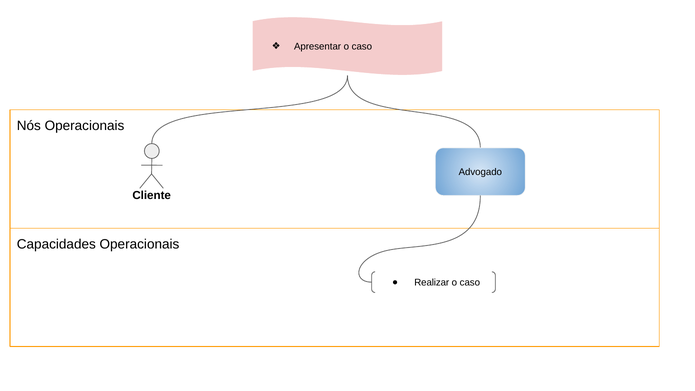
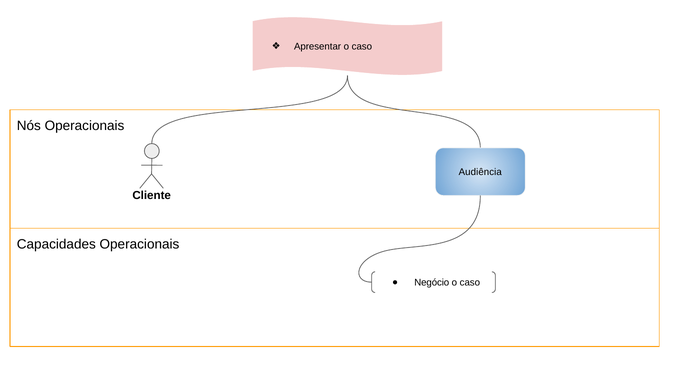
Advogado: Advogado -> Audiência
Realizar: Realizar -> Negócio
